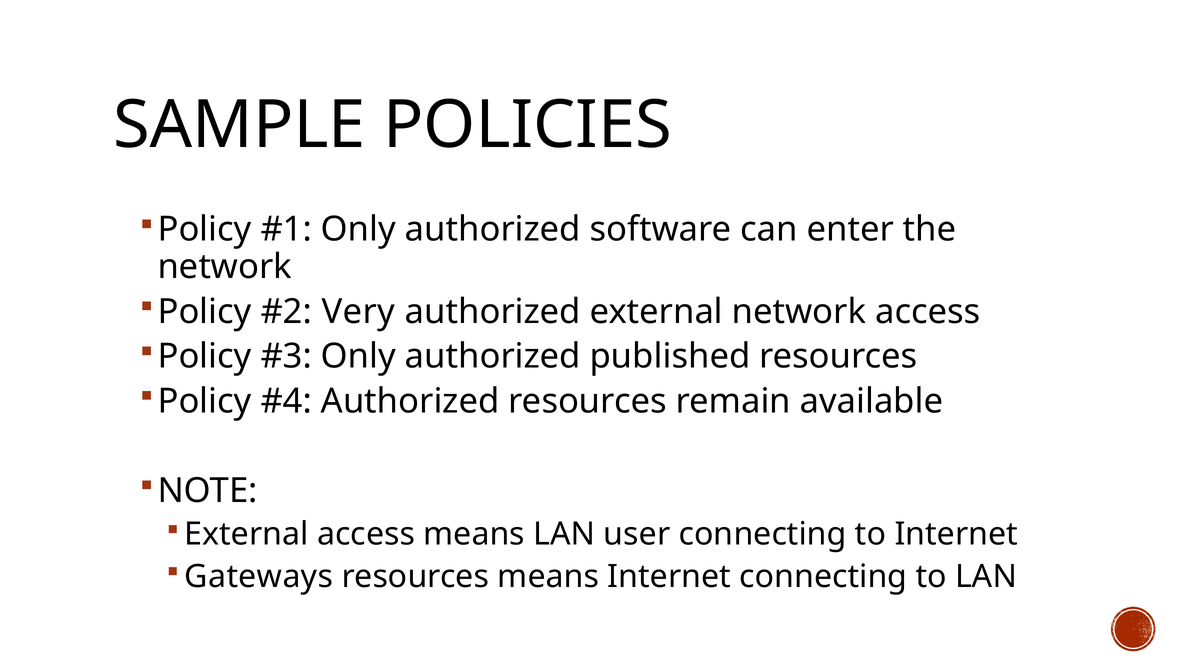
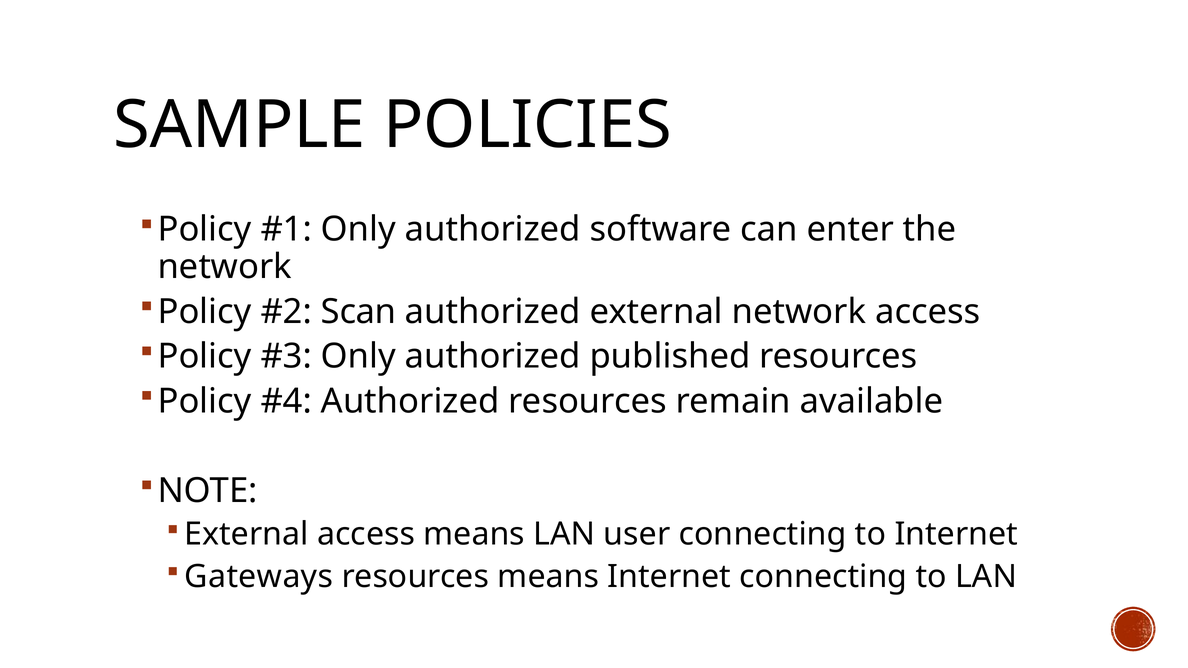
Very: Very -> Scan
